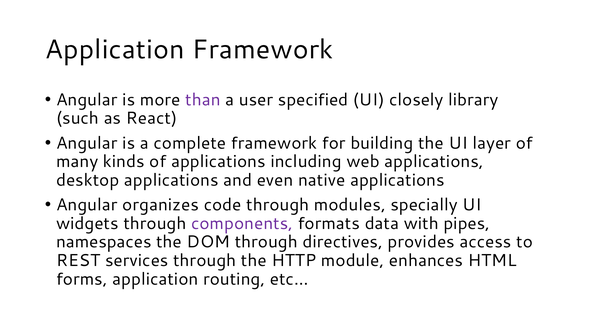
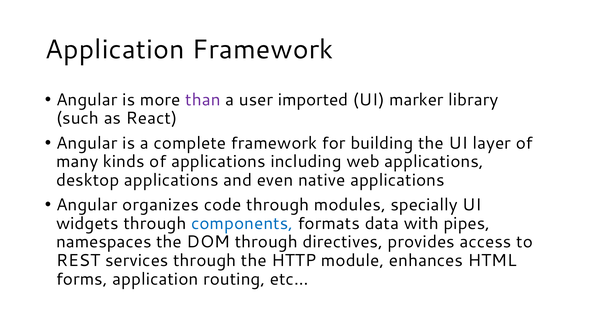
specified: specified -> imported
closely: closely -> marker
components colour: purple -> blue
